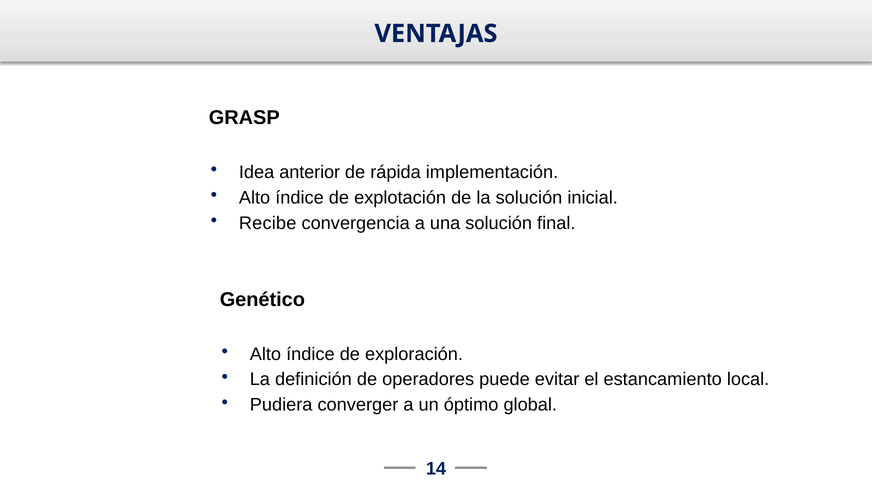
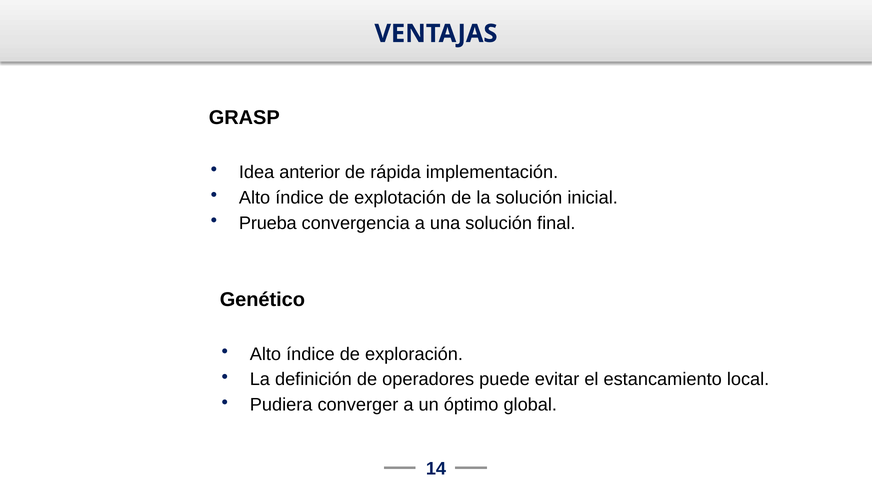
Recibe: Recibe -> Prueba
